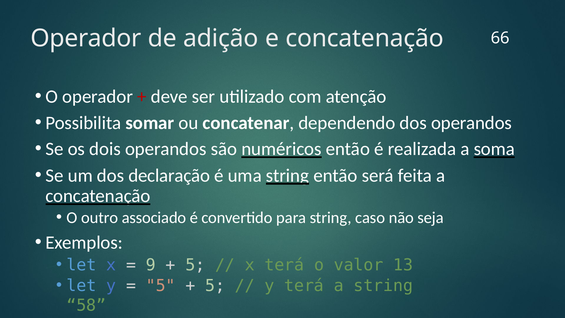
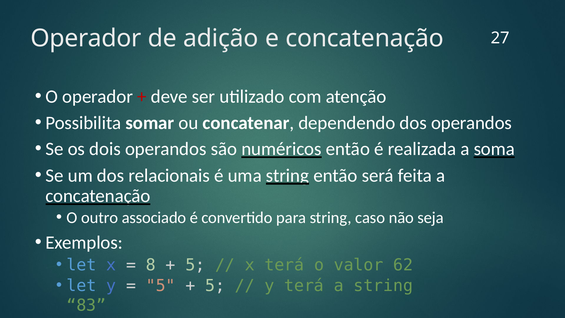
66: 66 -> 27
declaração: declaração -> relacionais
9: 9 -> 8
13: 13 -> 62
58: 58 -> 83
